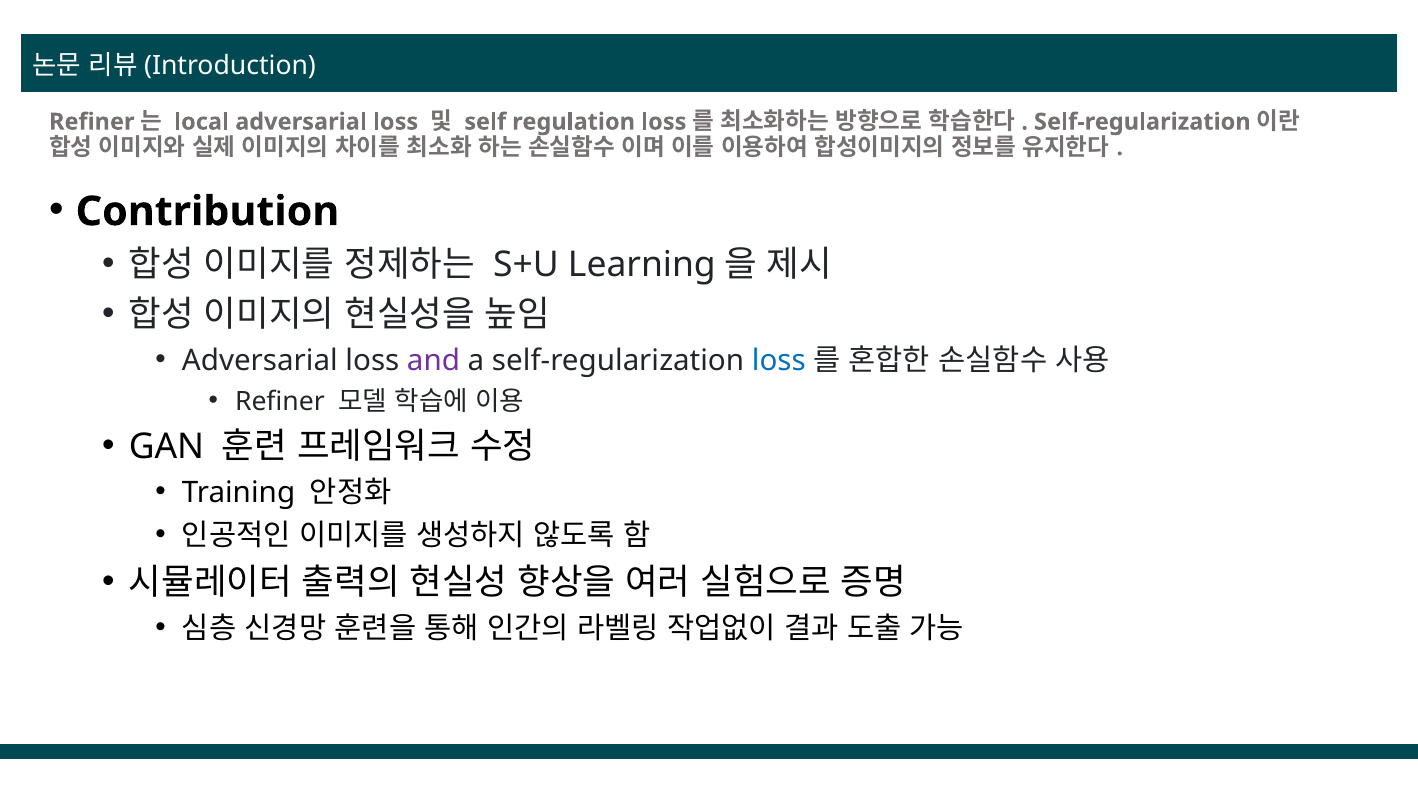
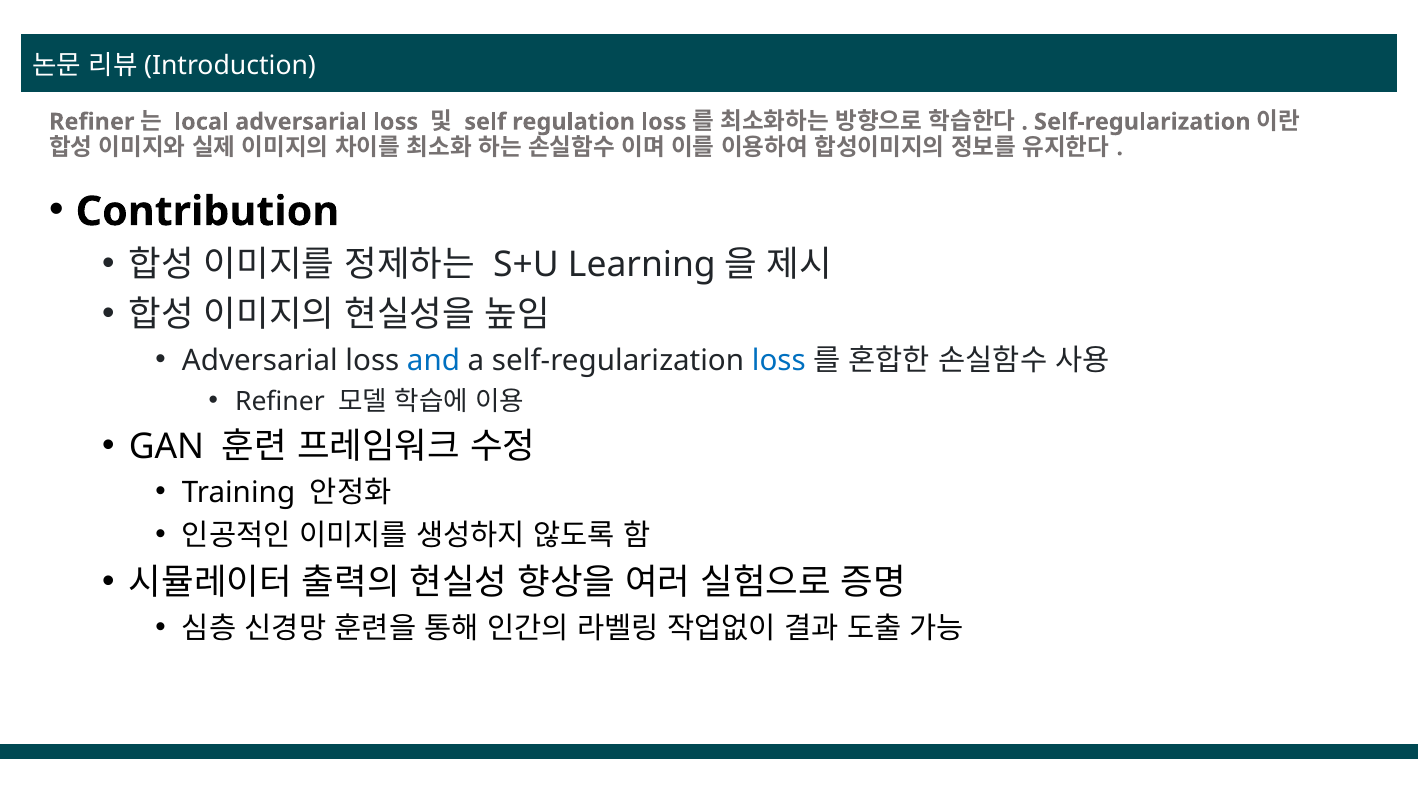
and colour: purple -> blue
